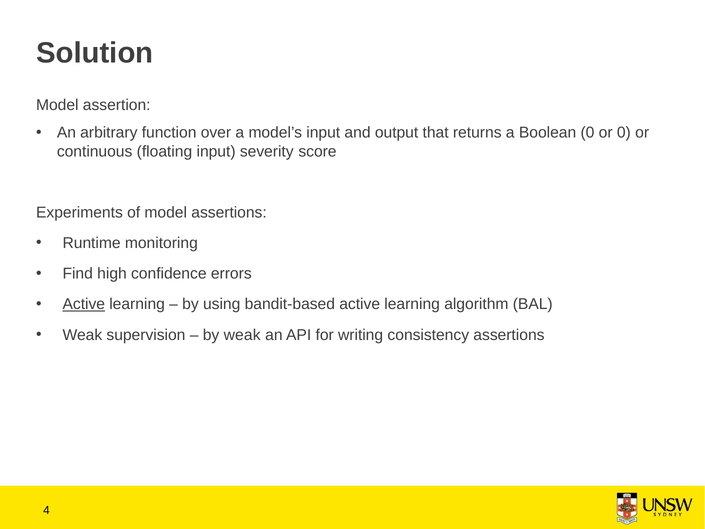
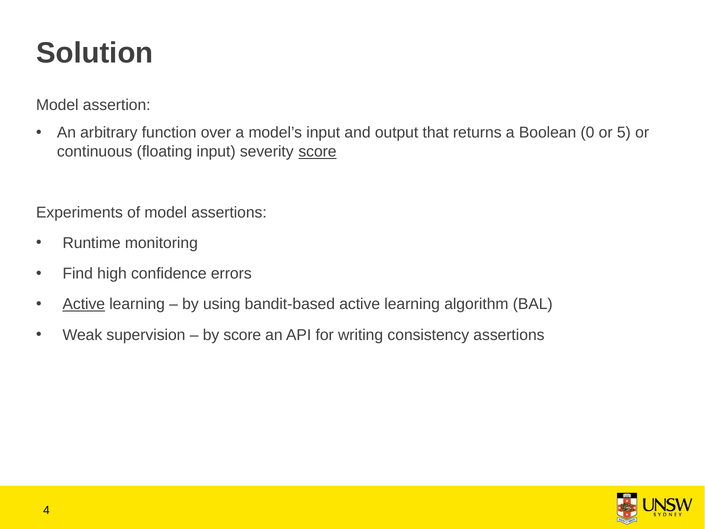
or 0: 0 -> 5
score at (317, 152) underline: none -> present
by weak: weak -> score
